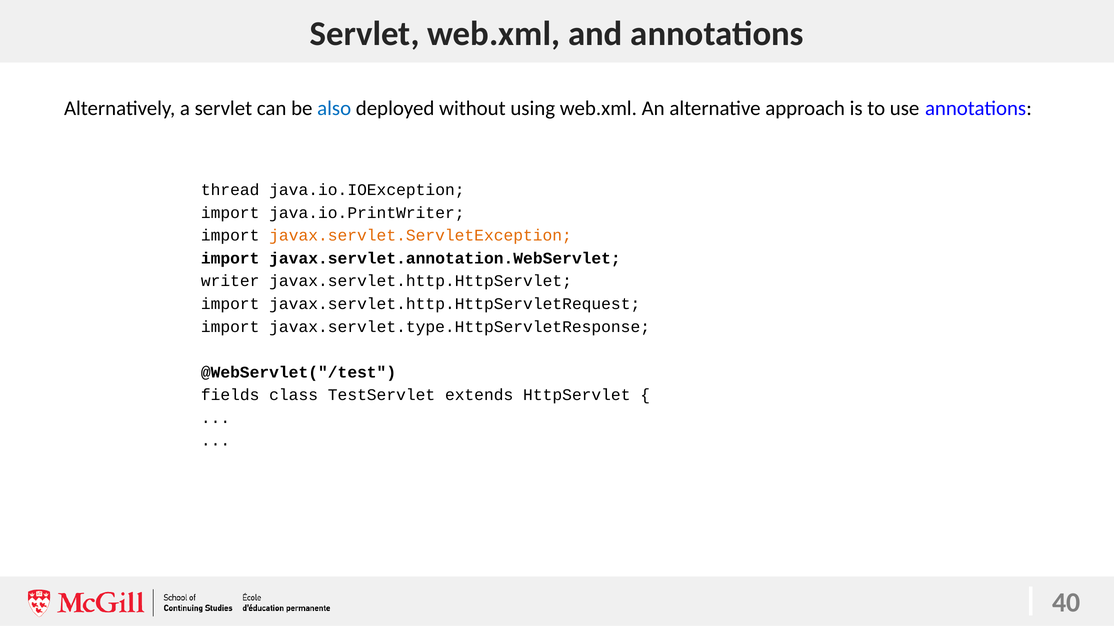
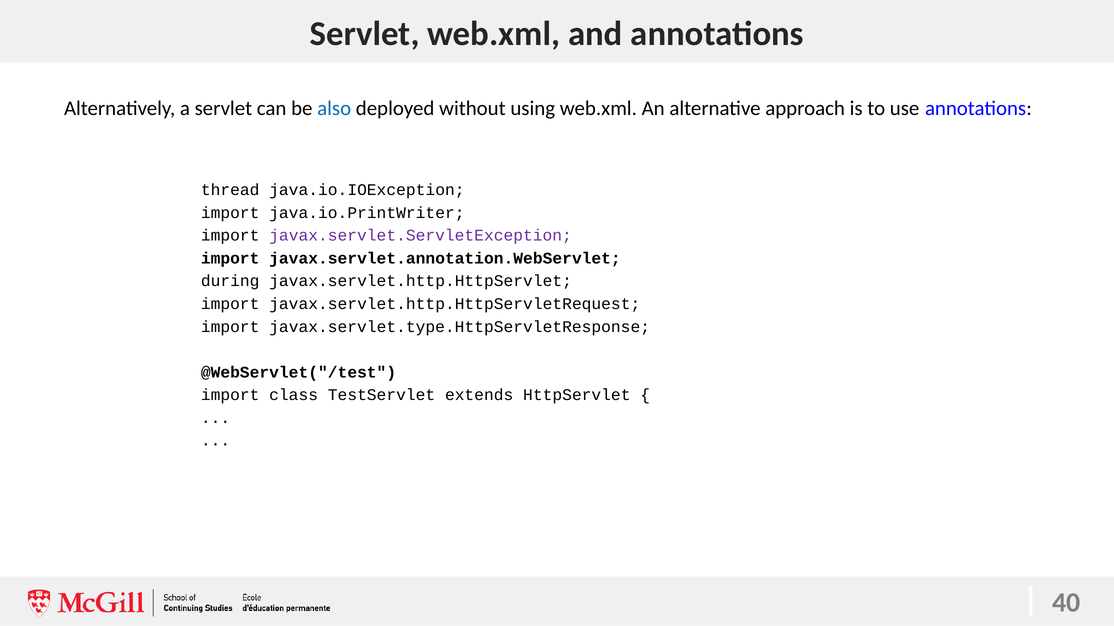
javax.servlet.ServletException colour: orange -> purple
writer: writer -> during
fields at (230, 395): fields -> import
